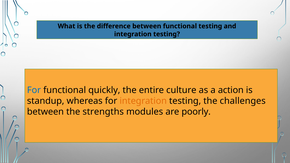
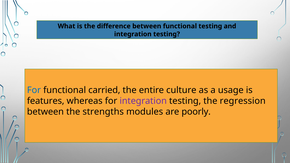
quickly: quickly -> carried
action: action -> usage
standup: standup -> features
integration at (143, 101) colour: orange -> purple
challenges: challenges -> regression
